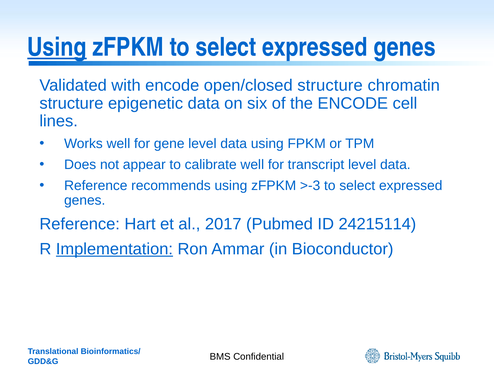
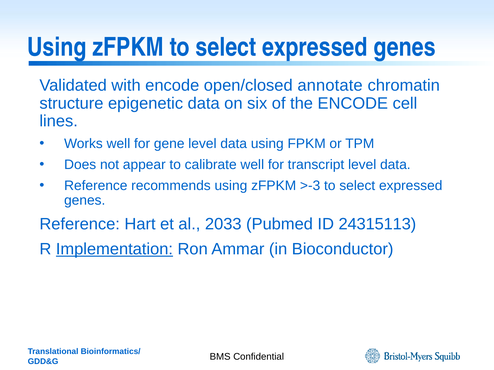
Using at (57, 47) underline: present -> none
open/closed structure: structure -> annotate
2017: 2017 -> 2033
24215114: 24215114 -> 24315113
